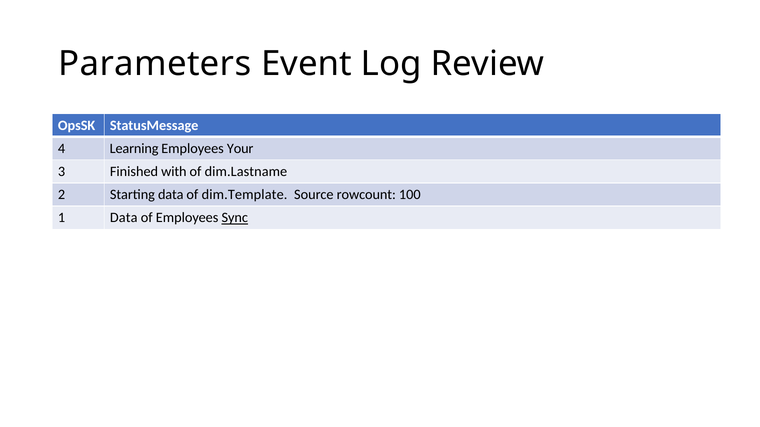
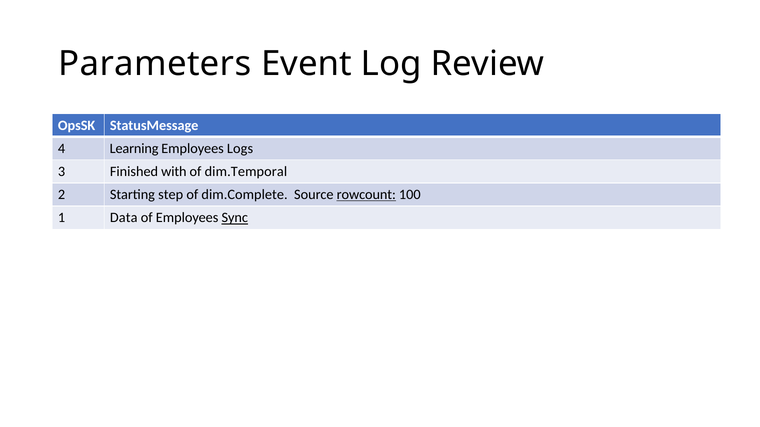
Your: Your -> Logs
dim.Lastname: dim.Lastname -> dim.Temporal
Starting data: data -> step
dim.Template: dim.Template -> dim.Complete
rowcount underline: none -> present
